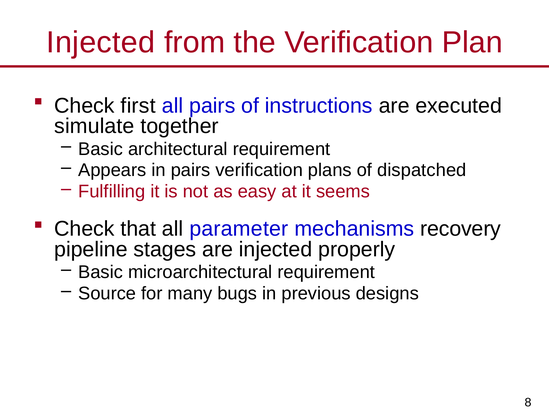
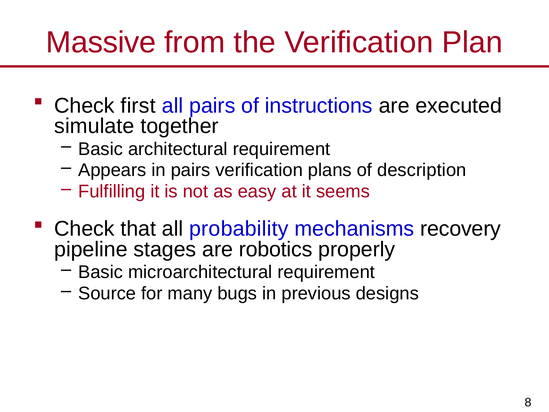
Injected at (101, 42): Injected -> Massive
dispatched: dispatched -> description
parameter: parameter -> probability
are injected: injected -> robotics
